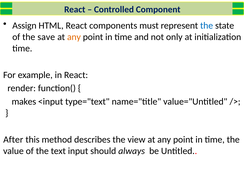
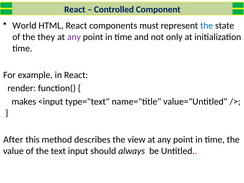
Assign: Assign -> World
save: save -> they
any at (74, 37) colour: orange -> purple
